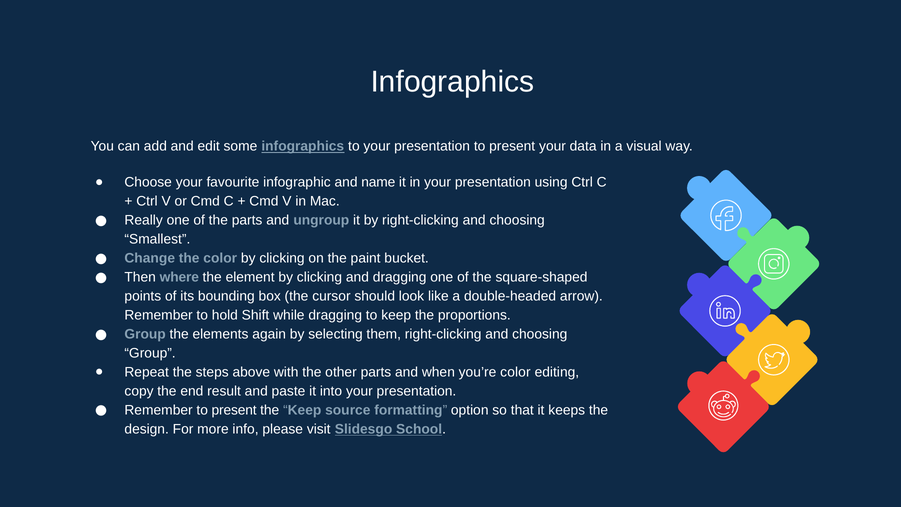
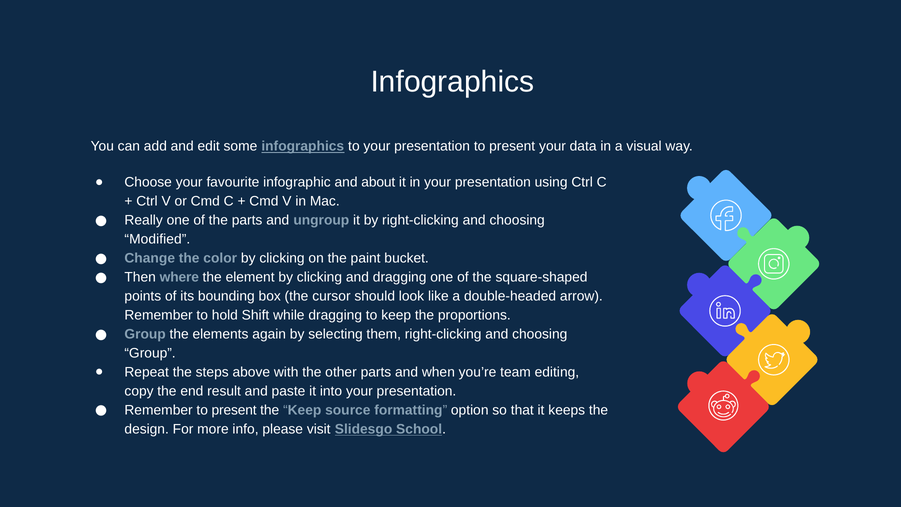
name: name -> about
Smallest: Smallest -> Modified
you’re color: color -> team
